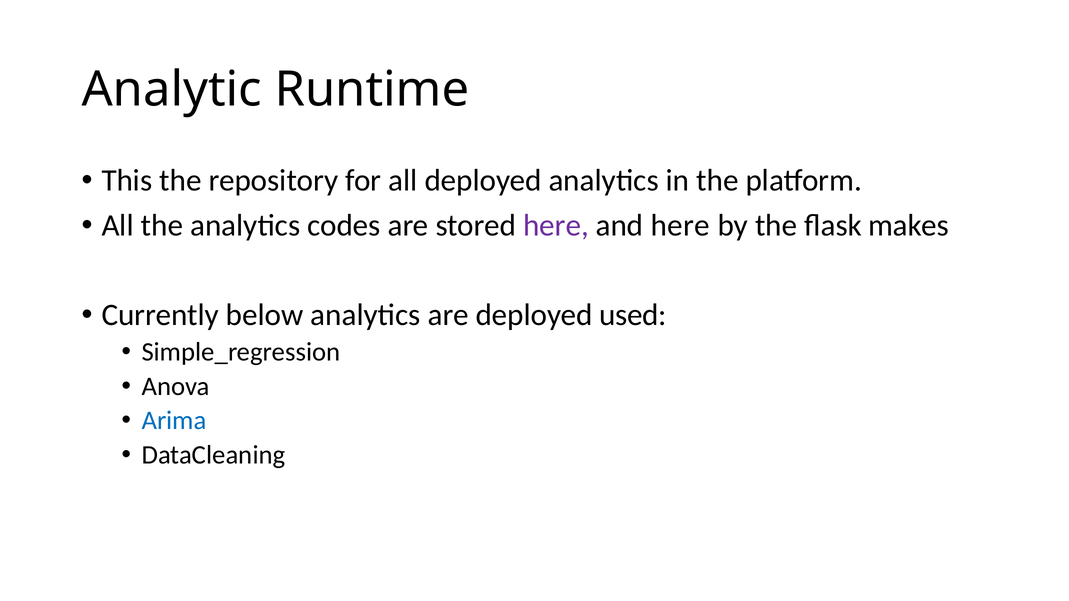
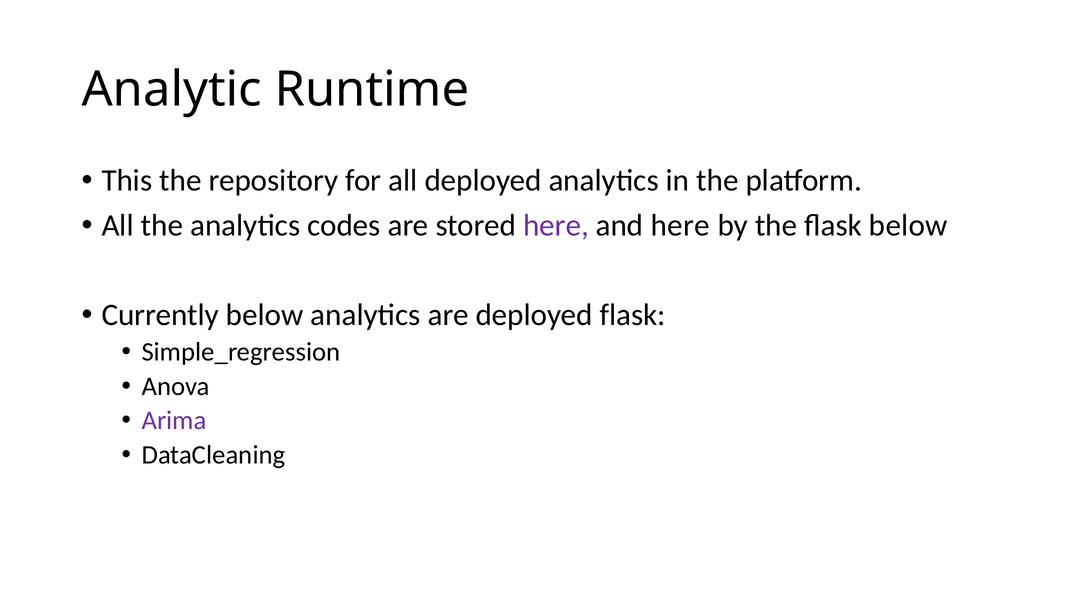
flask makes: makes -> below
deployed used: used -> flask
Arima colour: blue -> purple
